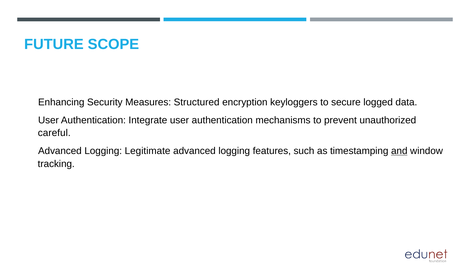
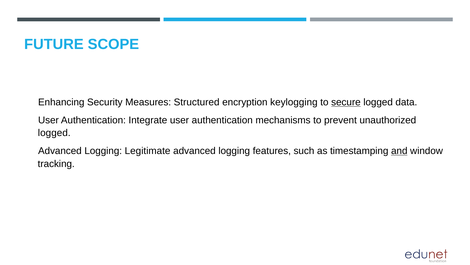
keyloggers: keyloggers -> keylogging
secure underline: none -> present
careful at (54, 133): careful -> logged
